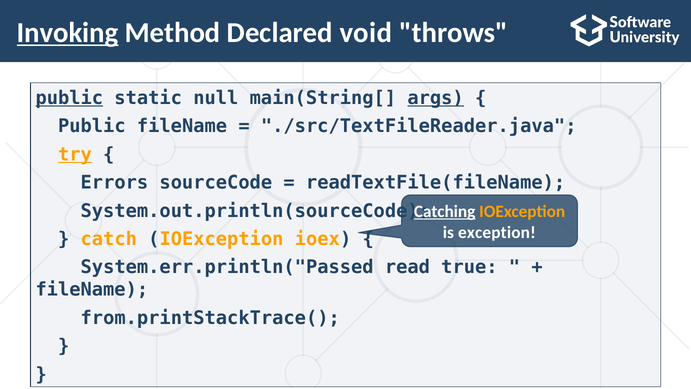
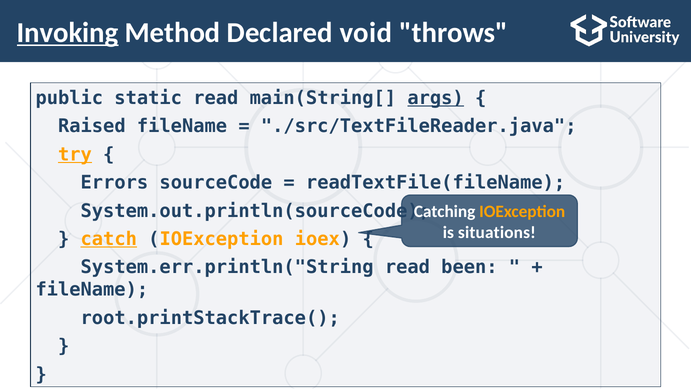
public at (69, 98) underline: present -> none
static null: null -> read
Public at (92, 126): Public -> Raised
Catching underline: present -> none
exception: exception -> situations
catch underline: none -> present
System.err.println("Passed: System.err.println("Passed -> System.err.println("String
true: true -> been
from.printStackTrace(: from.printStackTrace( -> root.printStackTrace(
